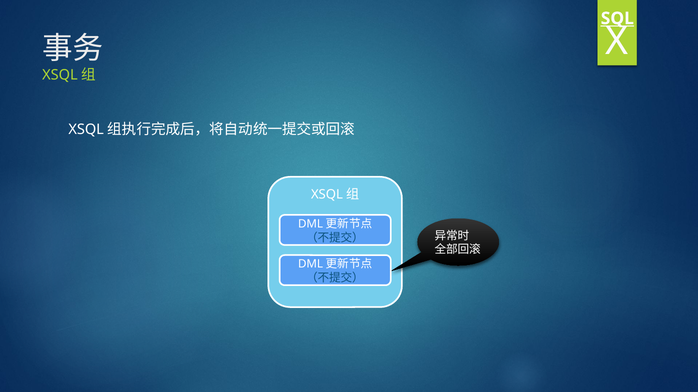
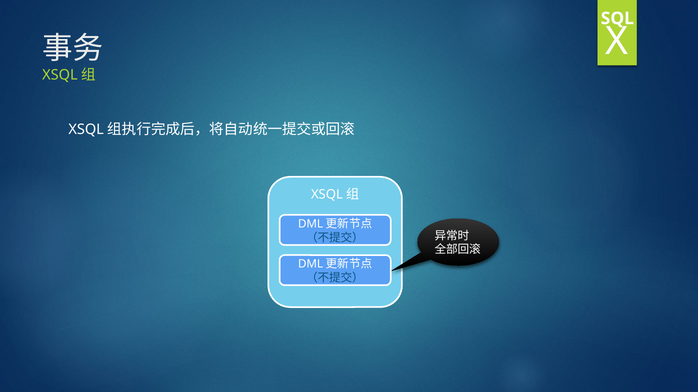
SQL underline: present -> none
